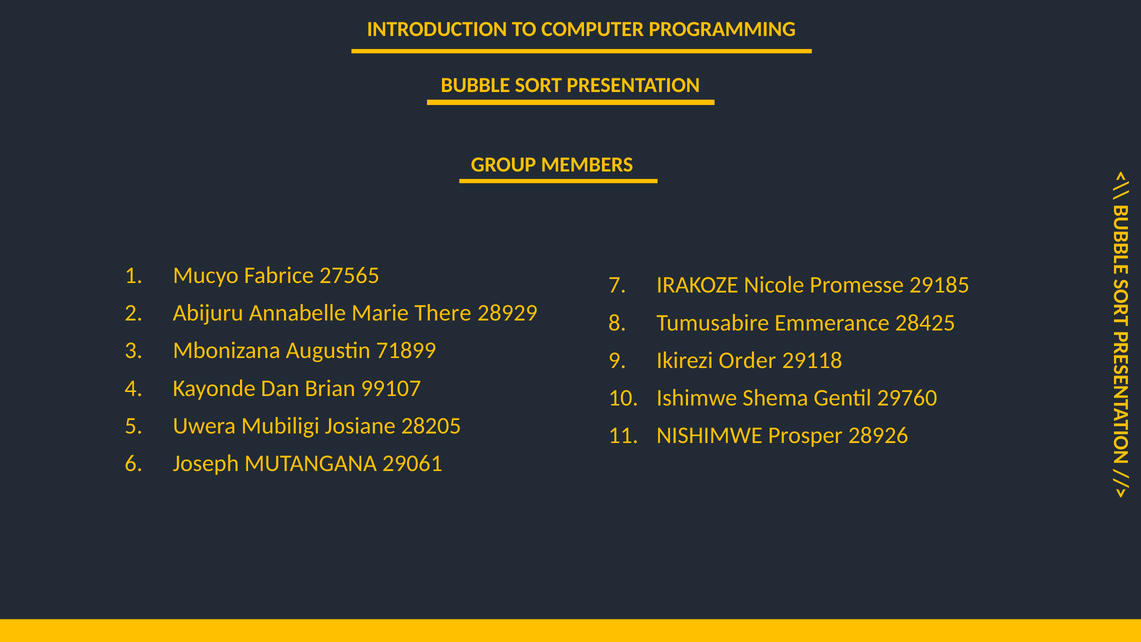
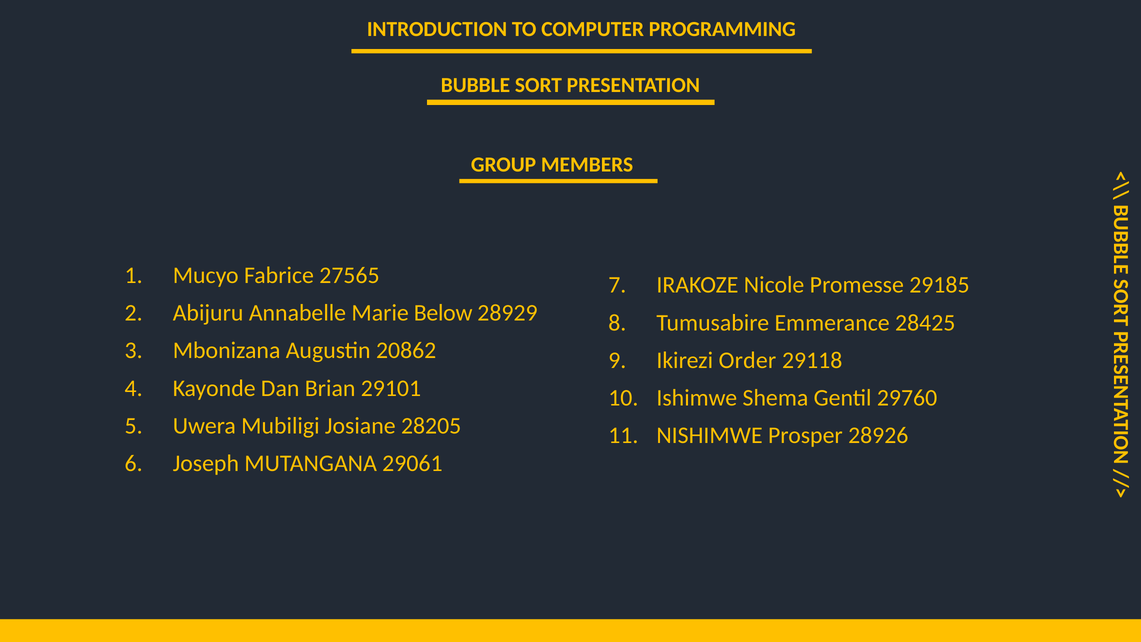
There: There -> Below
71899: 71899 -> 20862
99107: 99107 -> 29101
